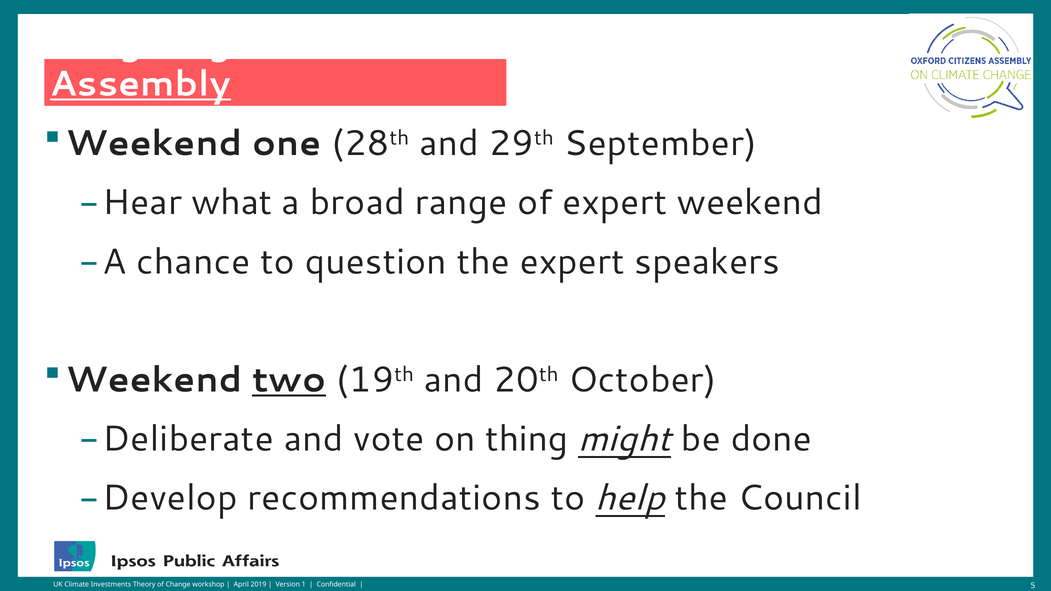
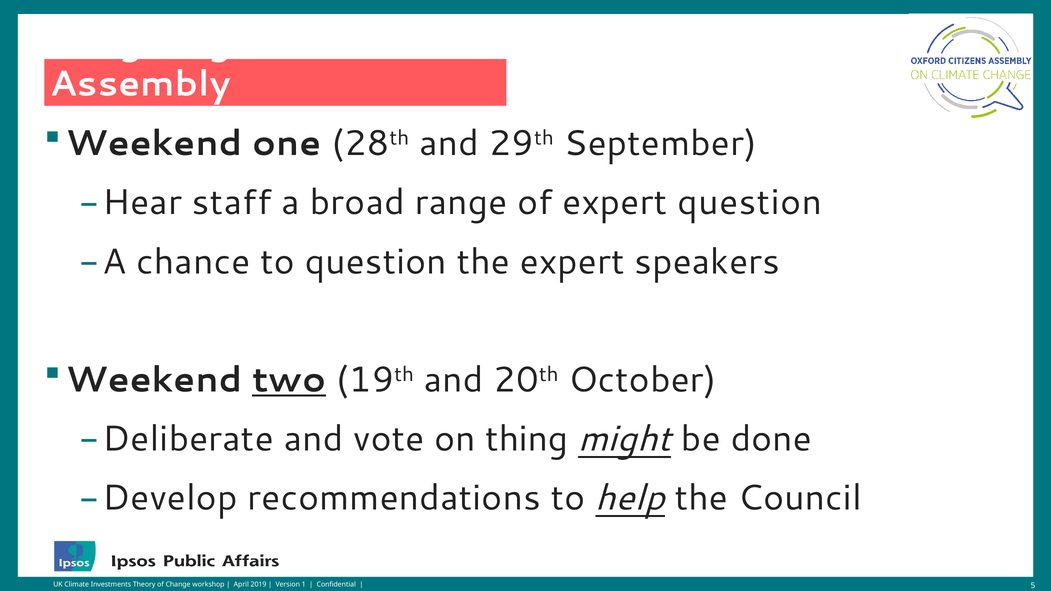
Assembly underline: present -> none
what: what -> staff
expert weekend: weekend -> question
